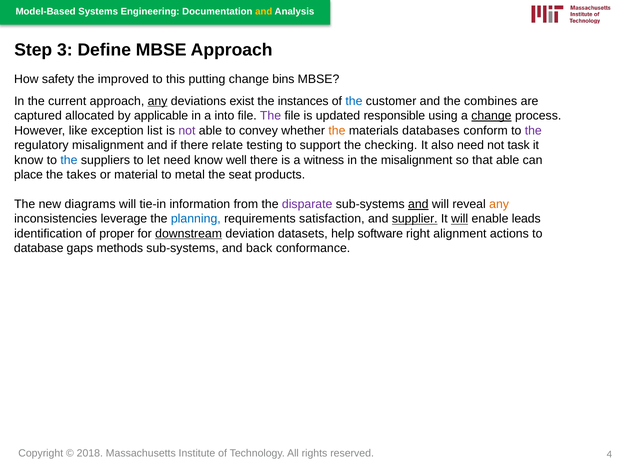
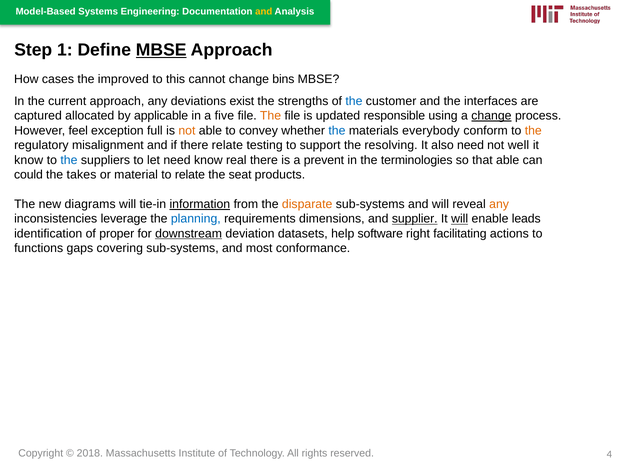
3: 3 -> 1
MBSE at (161, 50) underline: none -> present
safety: safety -> cases
putting: putting -> cannot
any at (158, 101) underline: present -> none
instances: instances -> strengths
combines: combines -> interfaces
into: into -> five
The at (271, 116) colour: purple -> orange
like: like -> feel
list: list -> full
not at (187, 130) colour: purple -> orange
the at (337, 130) colour: orange -> blue
databases: databases -> everybody
the at (533, 130) colour: purple -> orange
checking: checking -> resolving
task: task -> well
well: well -> real
witness: witness -> prevent
the misalignment: misalignment -> terminologies
place: place -> could
to metal: metal -> relate
information underline: none -> present
disparate colour: purple -> orange
and at (418, 204) underline: present -> none
satisfaction: satisfaction -> dimensions
alignment: alignment -> facilitating
database: database -> functions
methods: methods -> covering
back: back -> most
